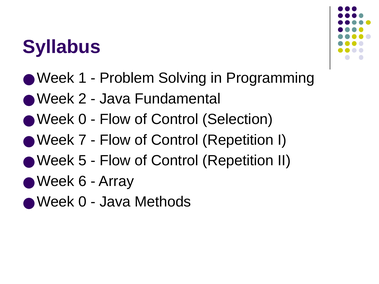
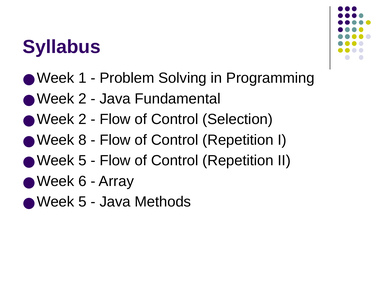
0 at (82, 119): 0 -> 2
7: 7 -> 8
0 at (82, 202): 0 -> 5
